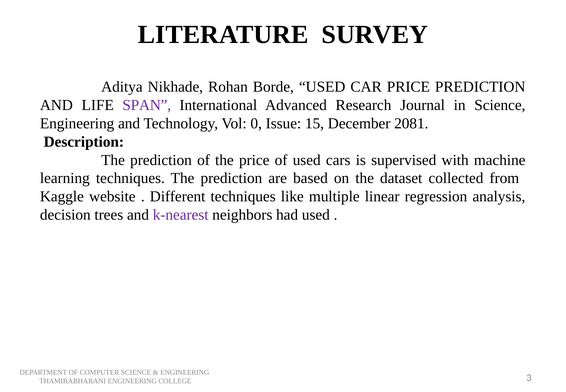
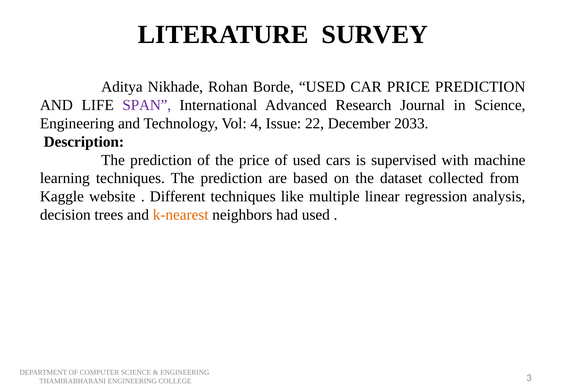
0: 0 -> 4
15: 15 -> 22
2081: 2081 -> 2033
k-nearest colour: purple -> orange
